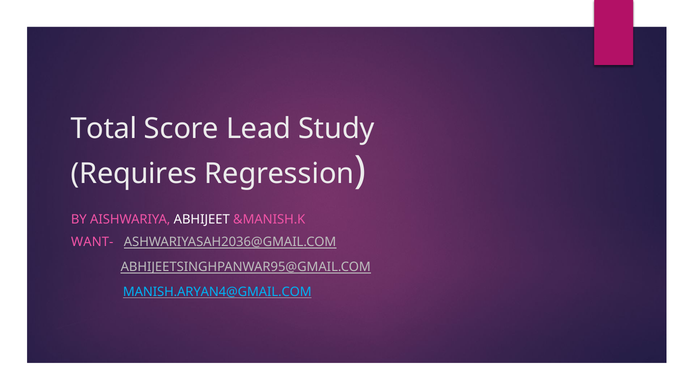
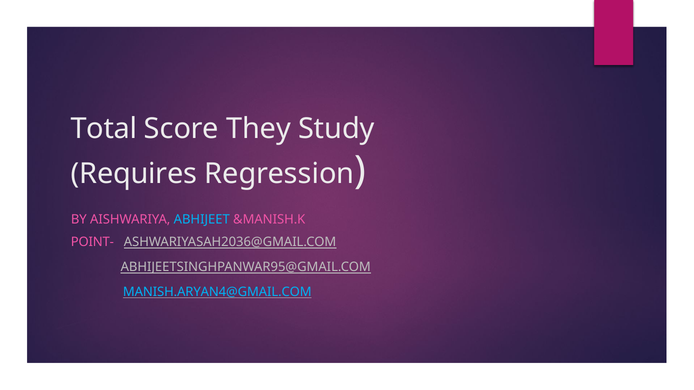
Lead: Lead -> They
ABHIJEET colour: white -> light blue
WANT-: WANT- -> POINT-
